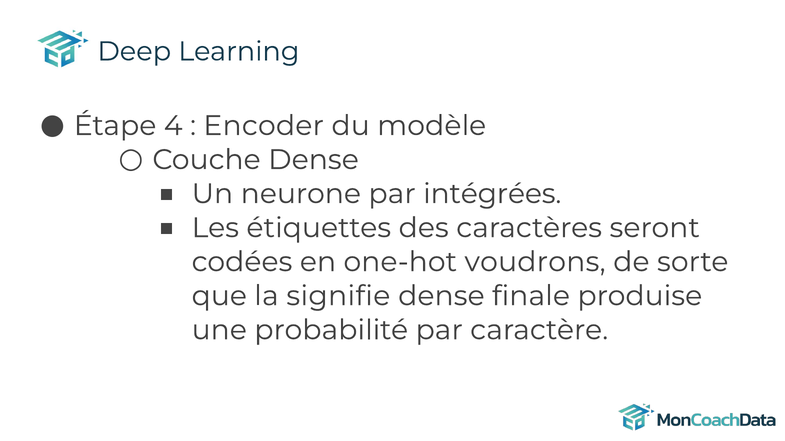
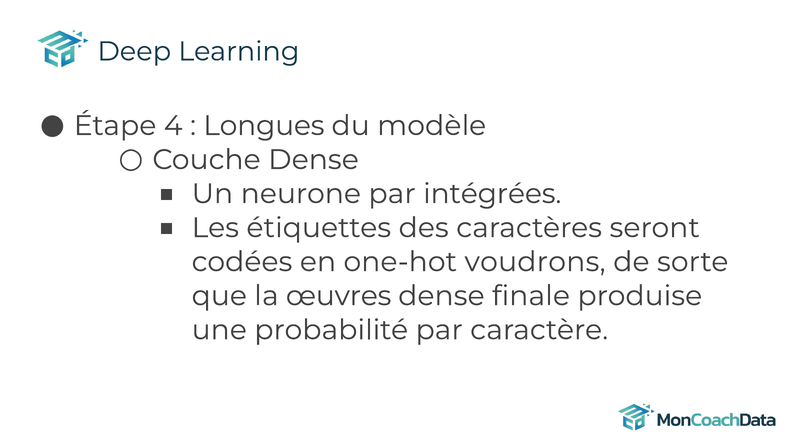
Encoder: Encoder -> Longues
signifie: signifie -> œuvres
